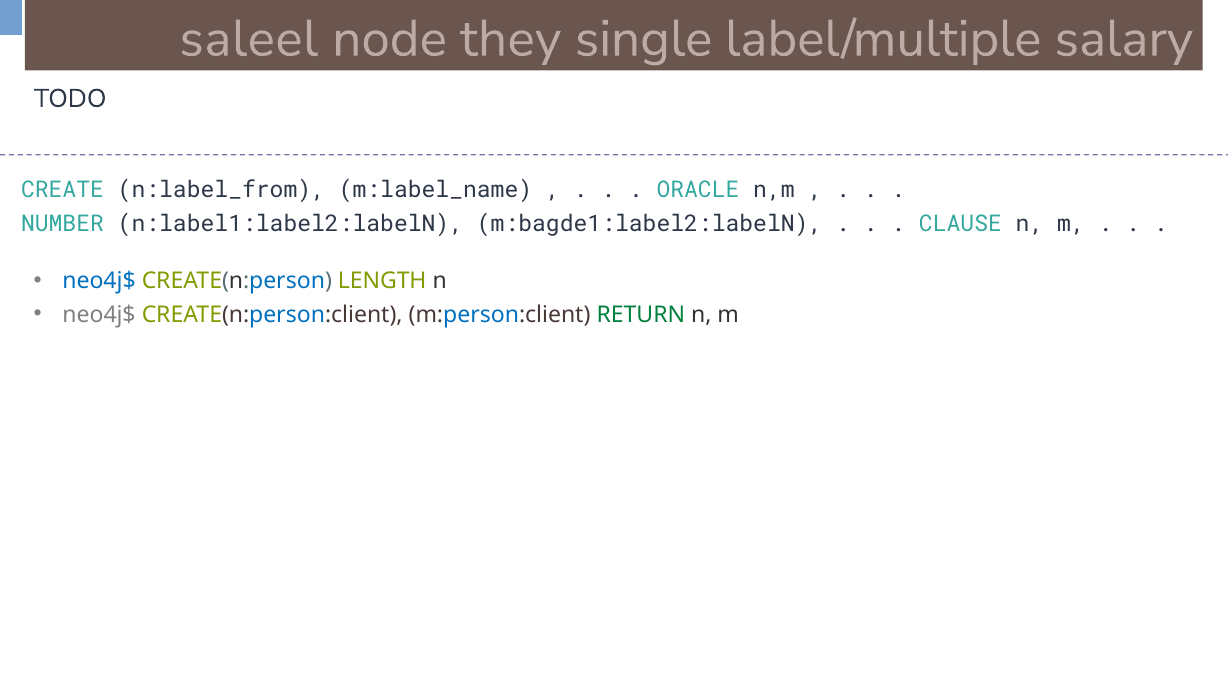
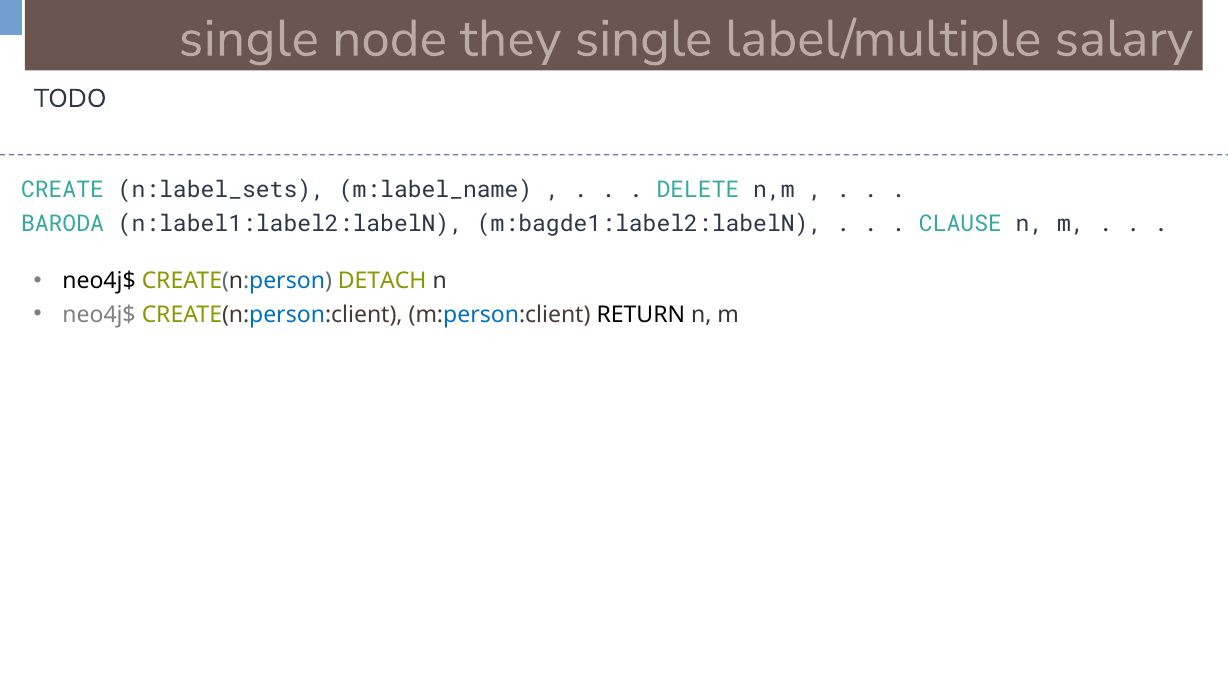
saleel at (249, 39): saleel -> single
n:label_from: n:label_from -> n:label_sets
ORACLE: ORACLE -> DELETE
NUMBER: NUMBER -> BARODA
neo4j$ at (99, 281) colour: blue -> black
LENGTH: LENGTH -> DETACH
RETURN colour: green -> black
